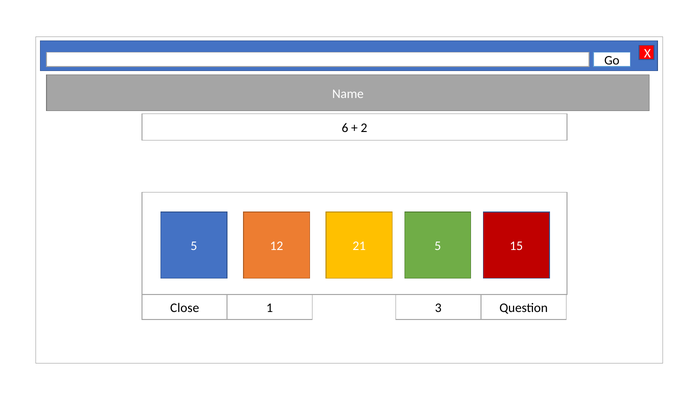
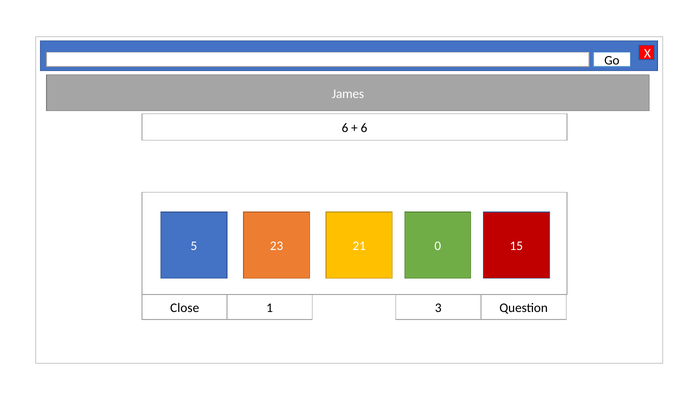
Name: Name -> James
2 at (364, 128): 2 -> 6
12: 12 -> 23
21 5: 5 -> 0
